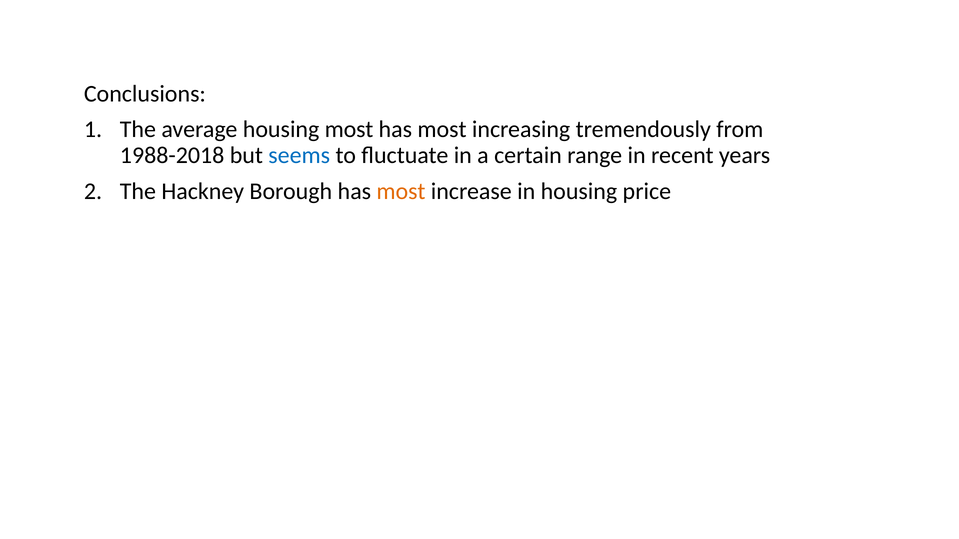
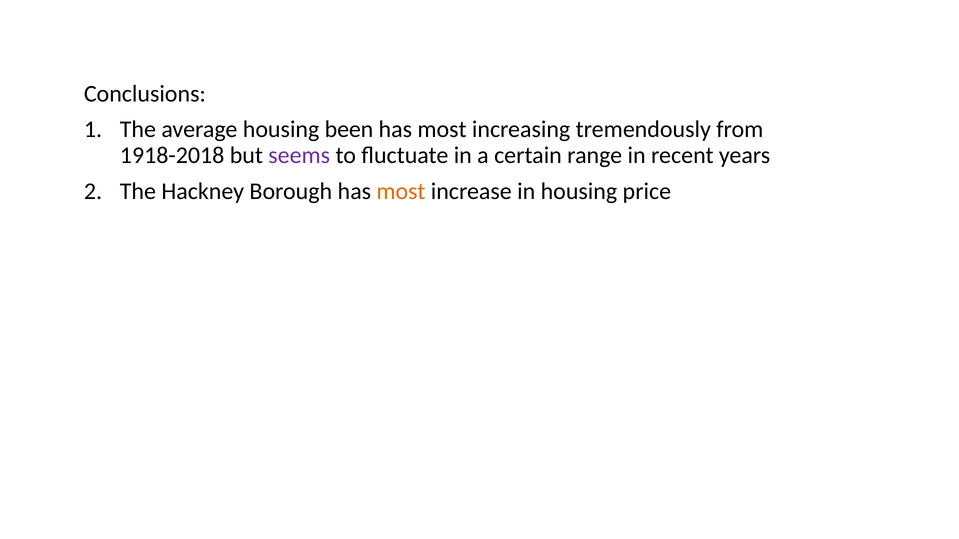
housing most: most -> been
1988-2018: 1988-2018 -> 1918-2018
seems colour: blue -> purple
